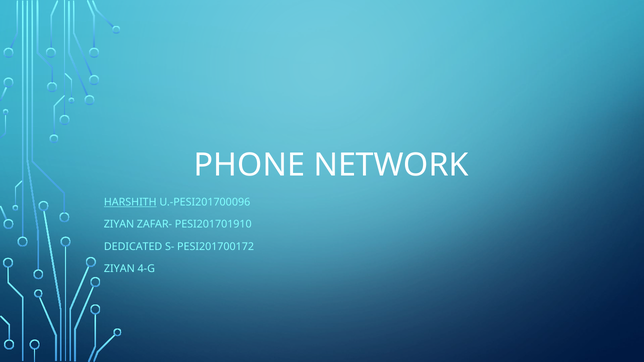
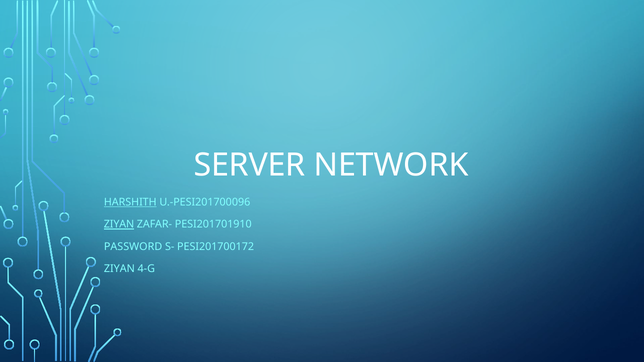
PHONE: PHONE -> SERVER
ZIYAN at (119, 225) underline: none -> present
DEDICATED: DEDICATED -> PASSWORD
